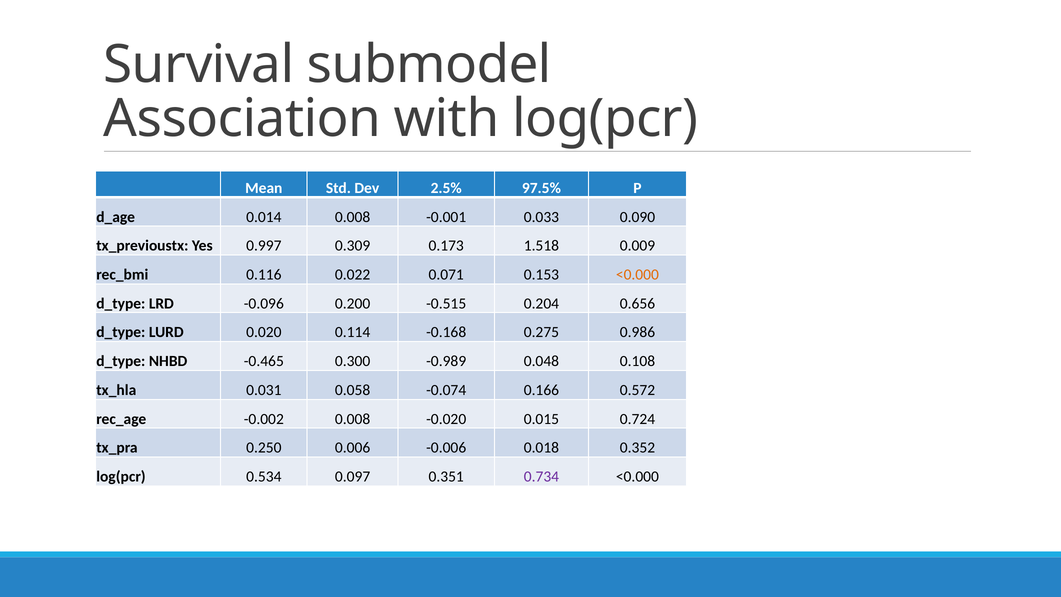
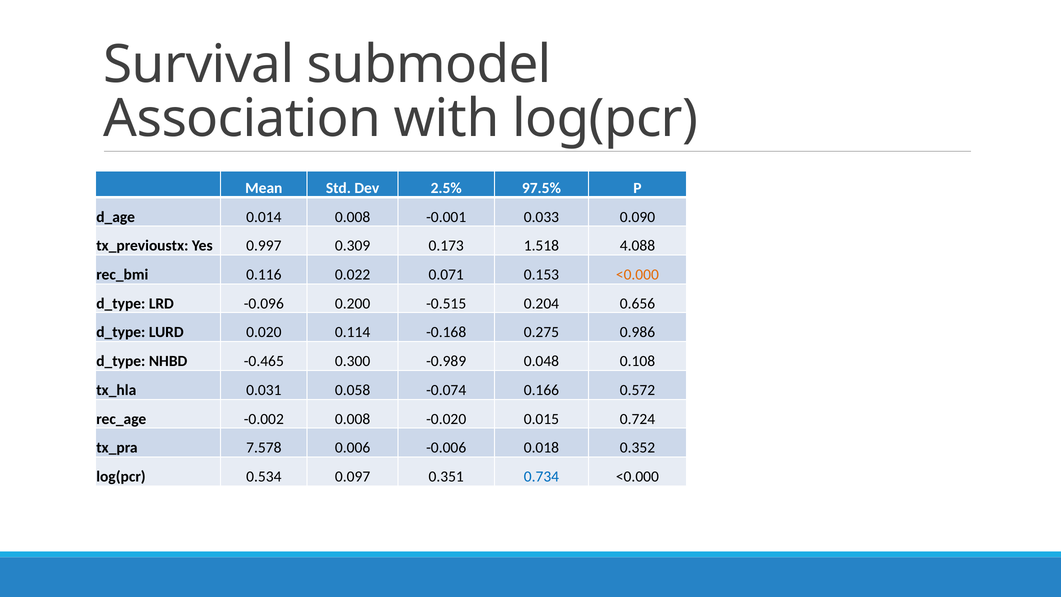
0.009: 0.009 -> 4.088
0.250: 0.250 -> 7.578
0.734 colour: purple -> blue
